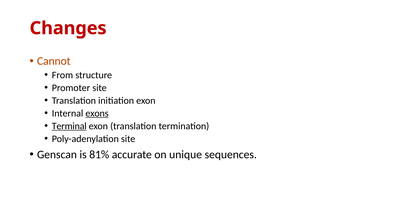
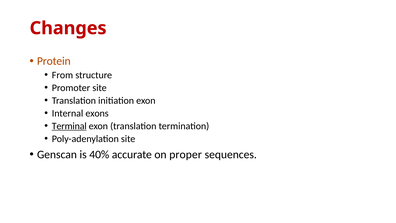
Cannot: Cannot -> Protein
exons underline: present -> none
81%: 81% -> 40%
unique: unique -> proper
